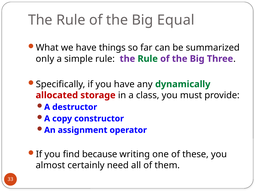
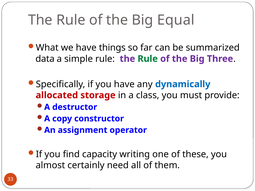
only: only -> data
dynamically colour: green -> blue
because: because -> capacity
